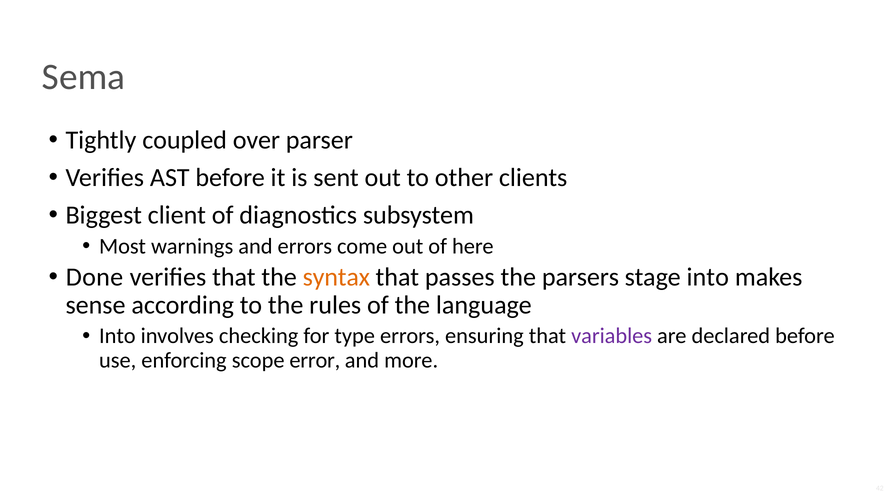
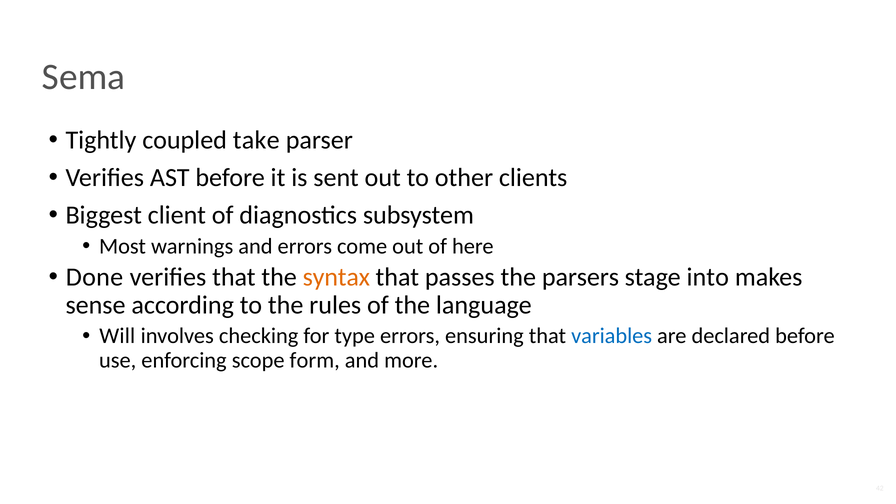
over: over -> take
Into at (117, 336): Into -> Will
variables colour: purple -> blue
error: error -> form
